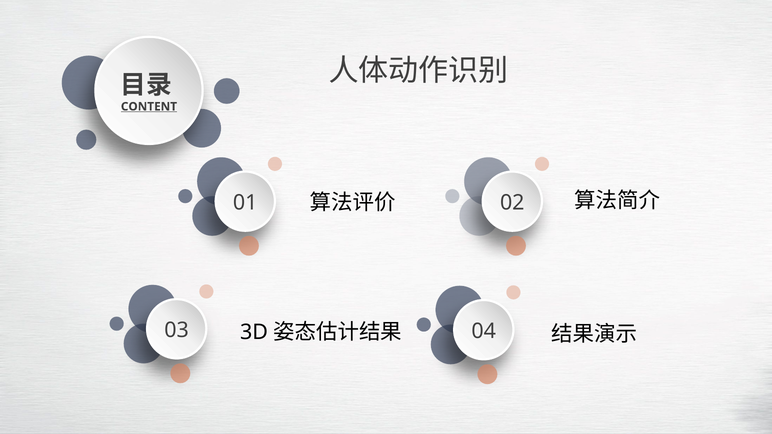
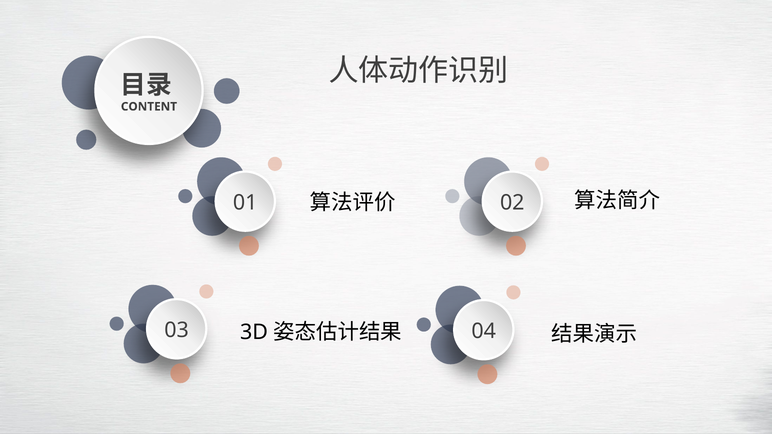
CONTENT underline: present -> none
